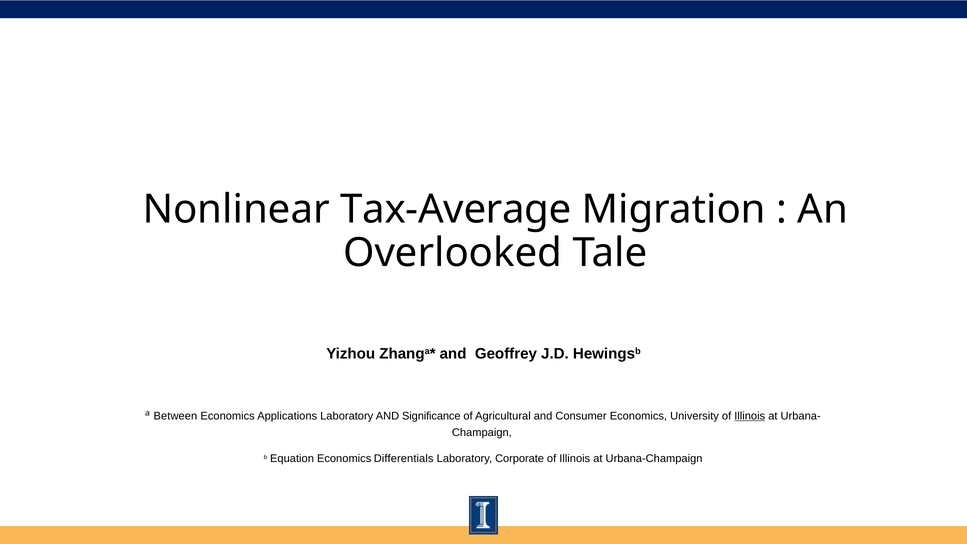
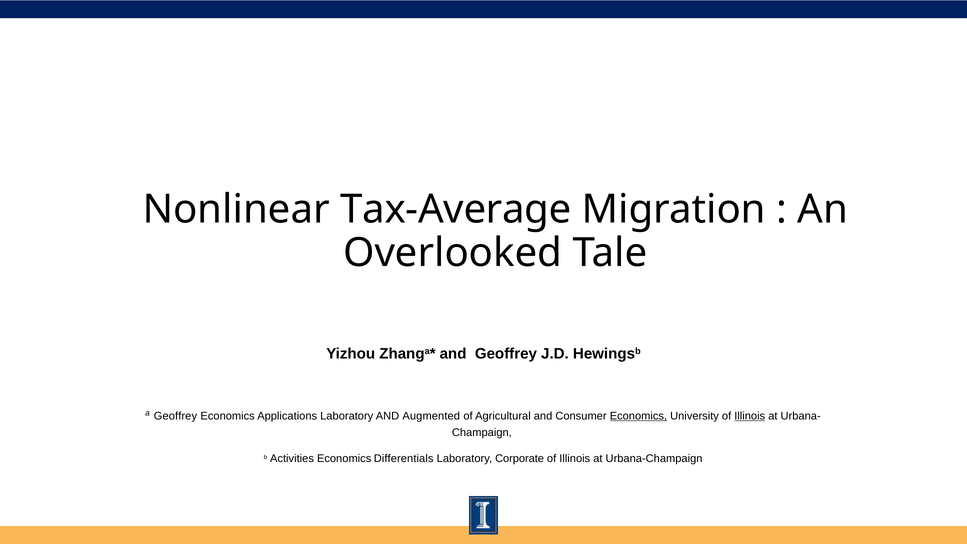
a Between: Between -> Geoffrey
Significance: Significance -> Augmented
Economics at (638, 416) underline: none -> present
Equation: Equation -> Activities
